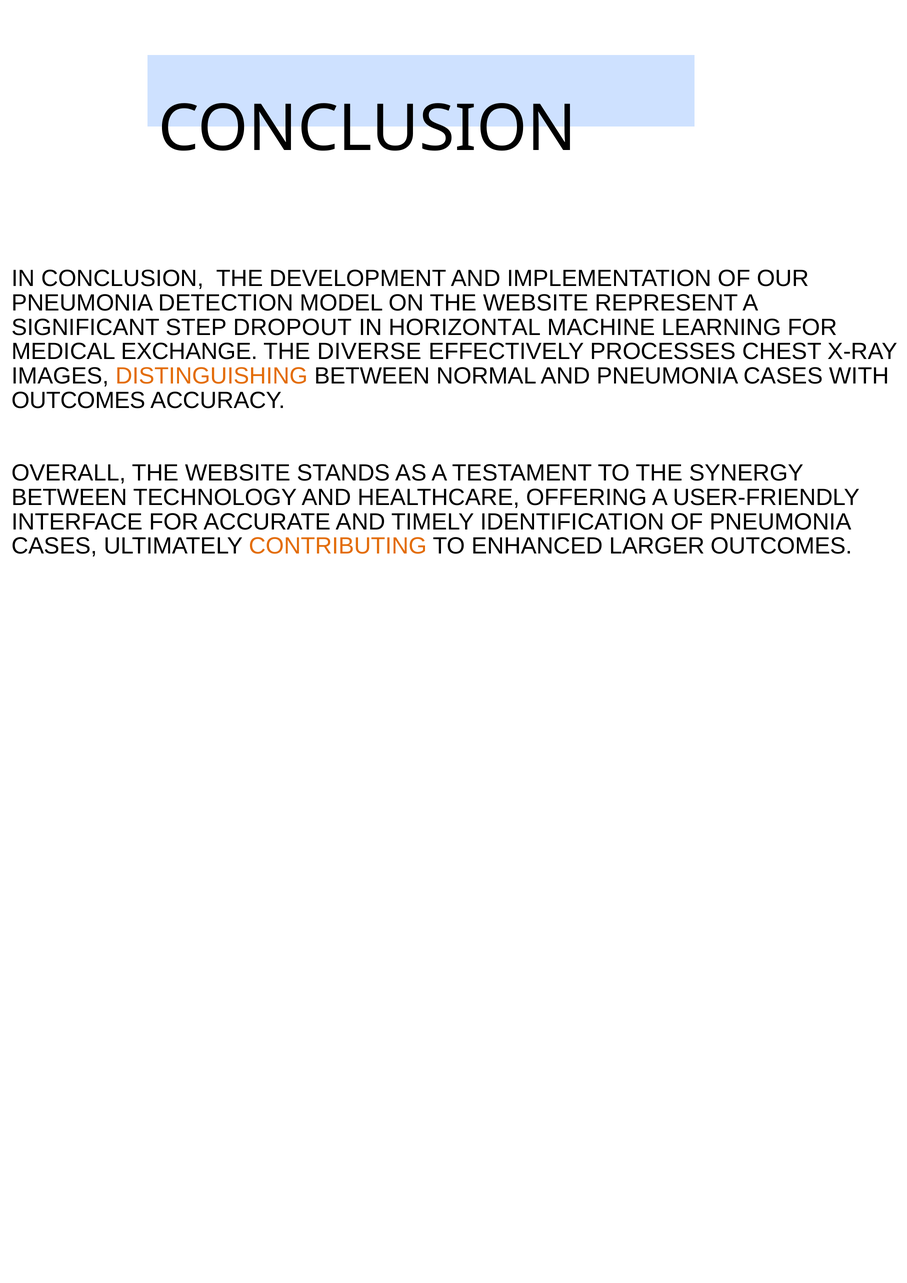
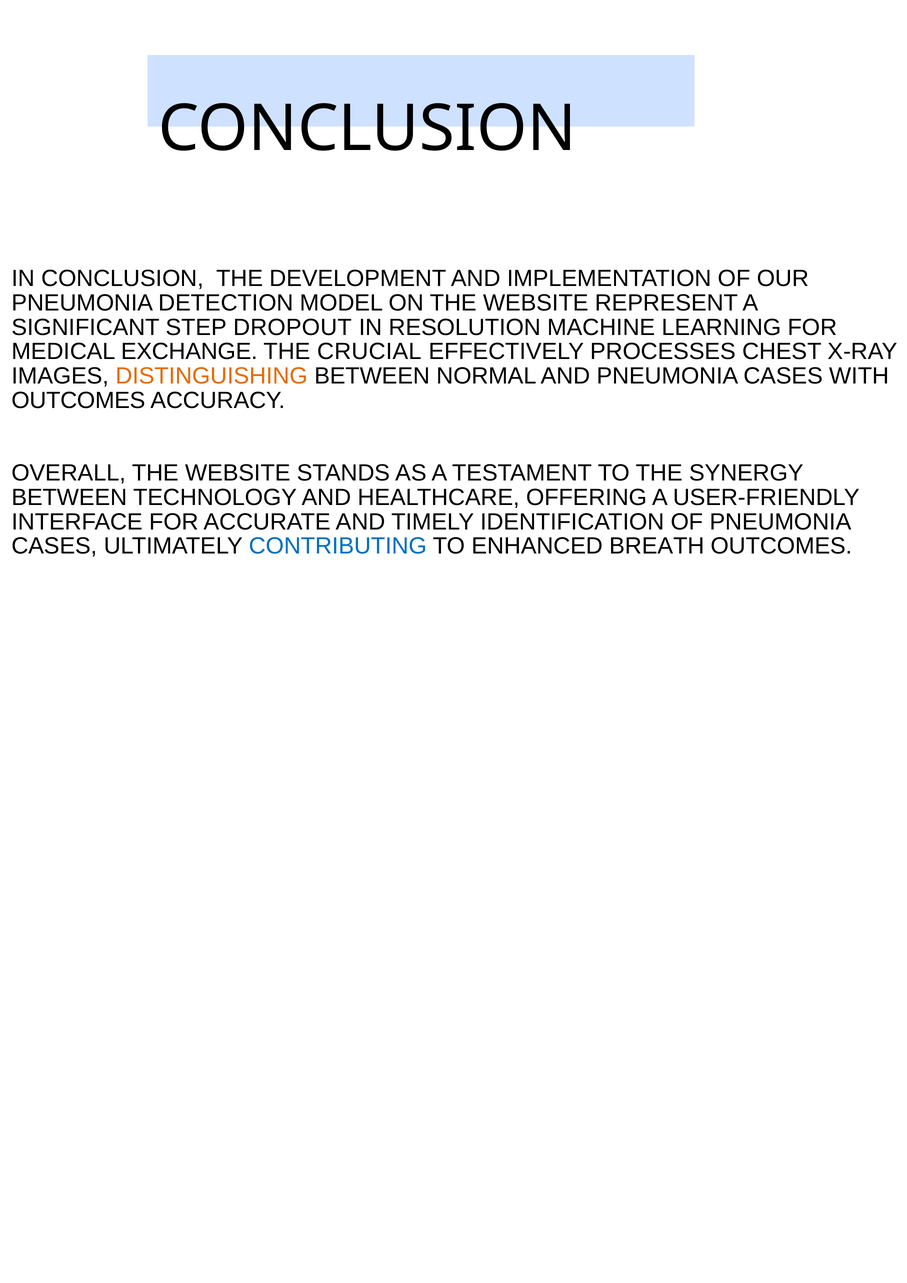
HORIZONTAL: HORIZONTAL -> RESOLUTION
DIVERSE: DIVERSE -> CRUCIAL
CONTRIBUTING colour: orange -> blue
LARGER: LARGER -> BREATH
